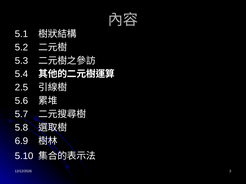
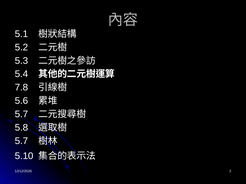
2.5: 2.5 -> 7.8
6.9 at (21, 141): 6.9 -> 5.7
